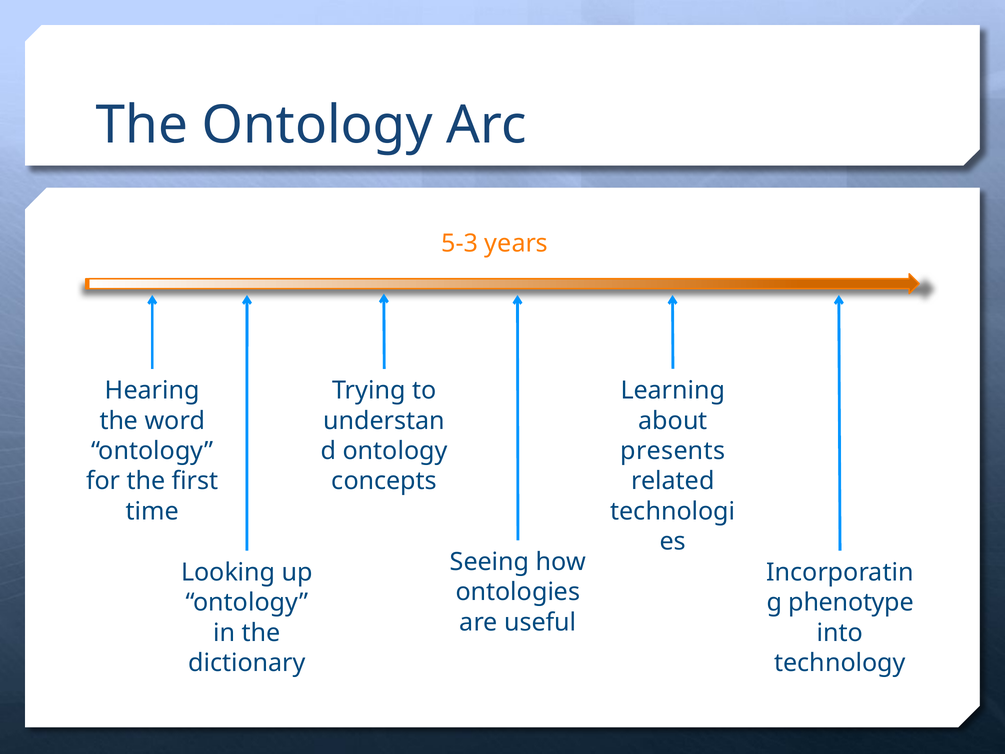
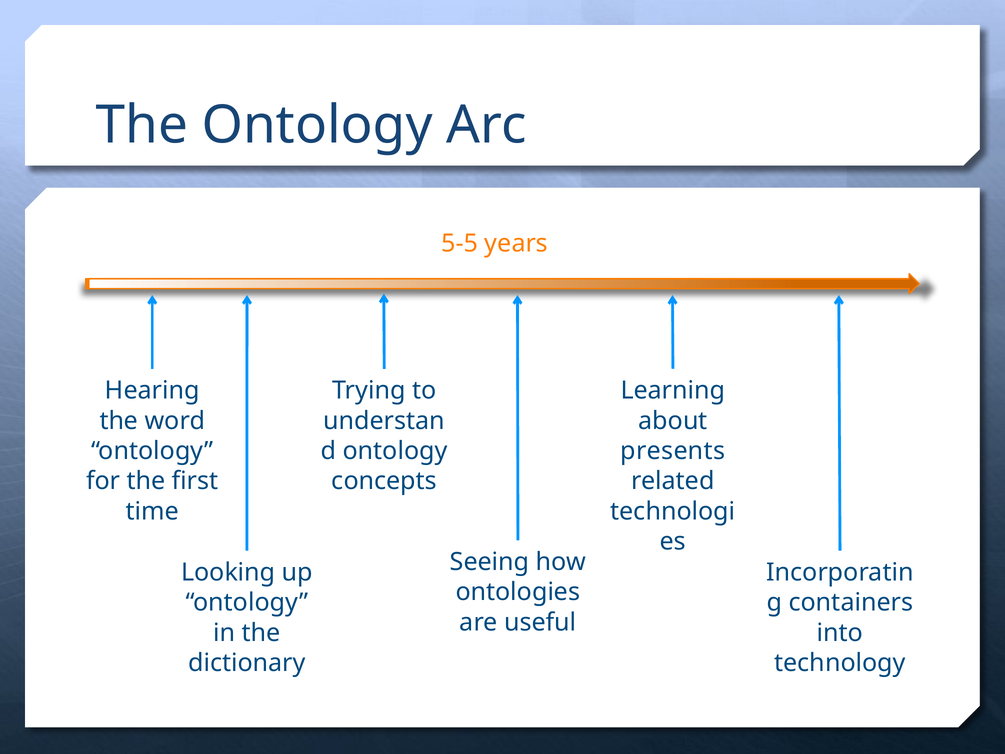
5-3: 5-3 -> 5-5
phenotype: phenotype -> containers
